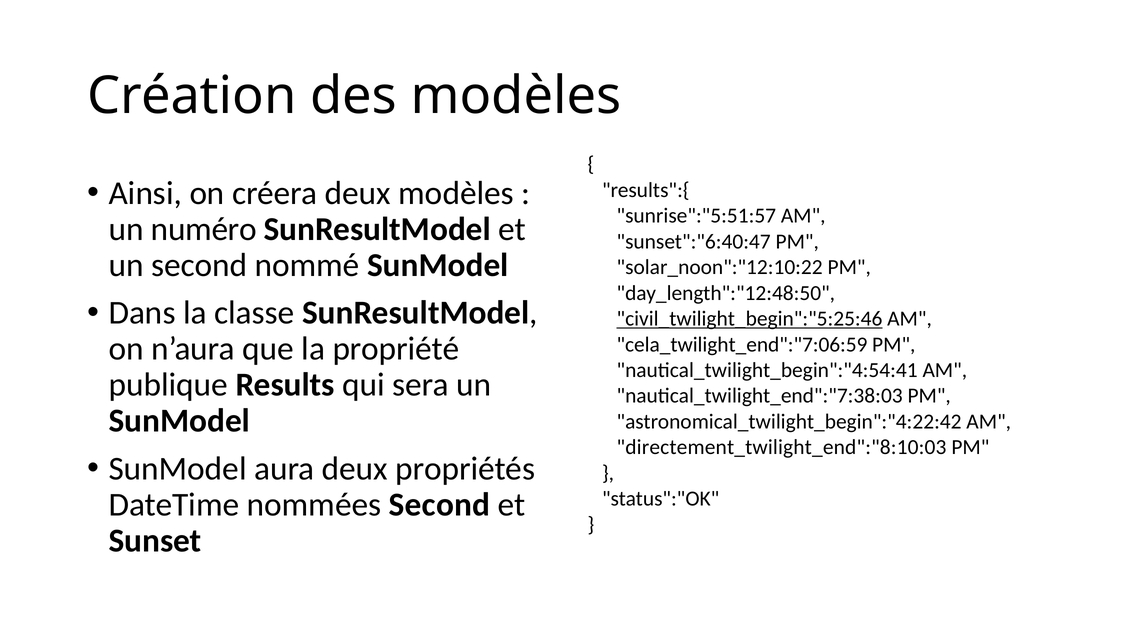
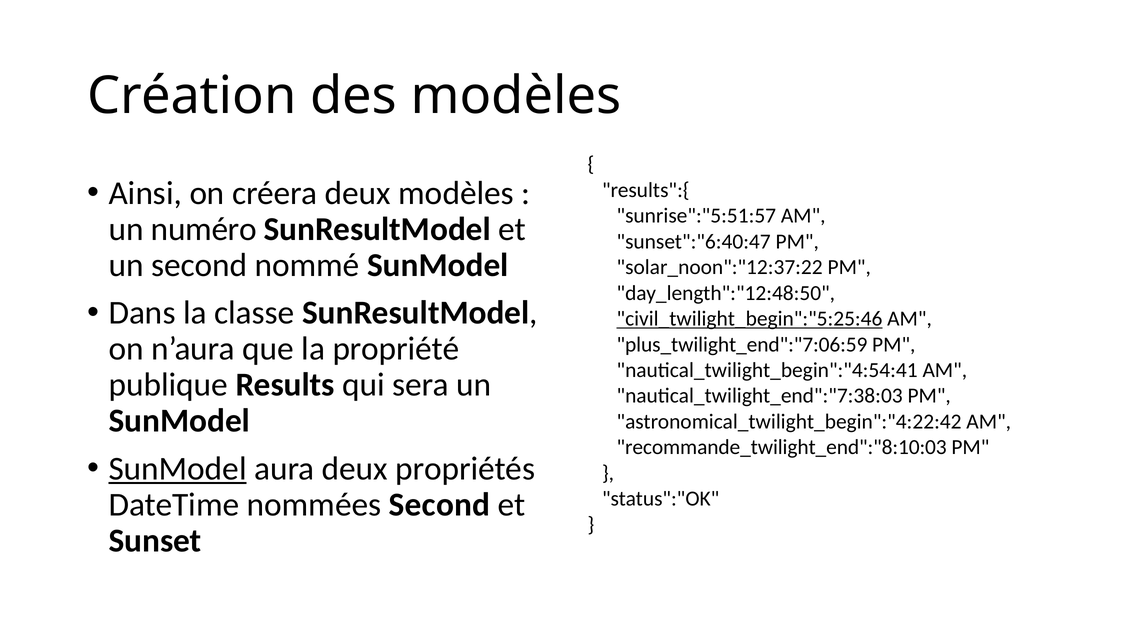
solar_noon":"12:10:22: solar_noon":"12:10:22 -> solar_noon":"12:37:22
cela_twilight_end":"7:06:59: cela_twilight_end":"7:06:59 -> plus_twilight_end":"7:06:59
directement_twilight_end":"8:10:03: directement_twilight_end":"8:10:03 -> recommande_twilight_end":"8:10:03
SunModel at (178, 469) underline: none -> present
